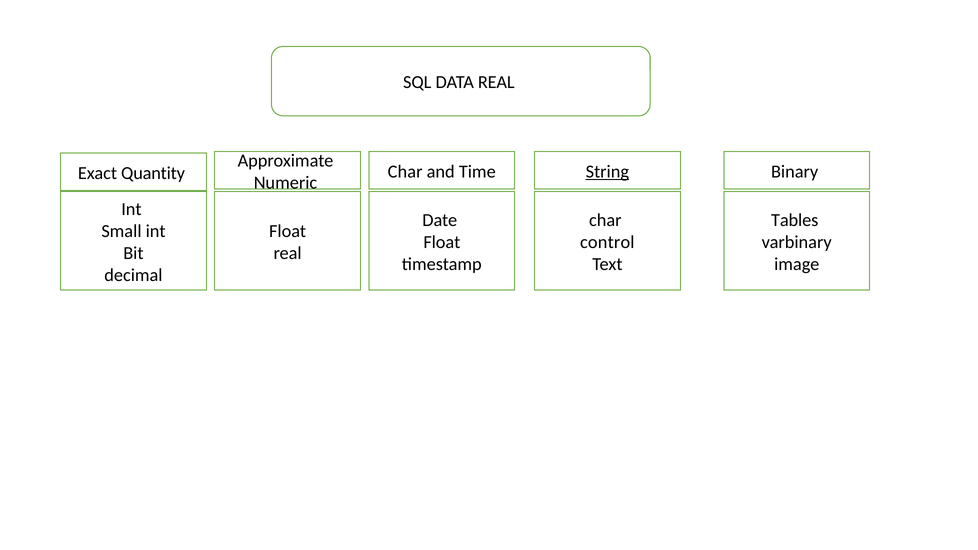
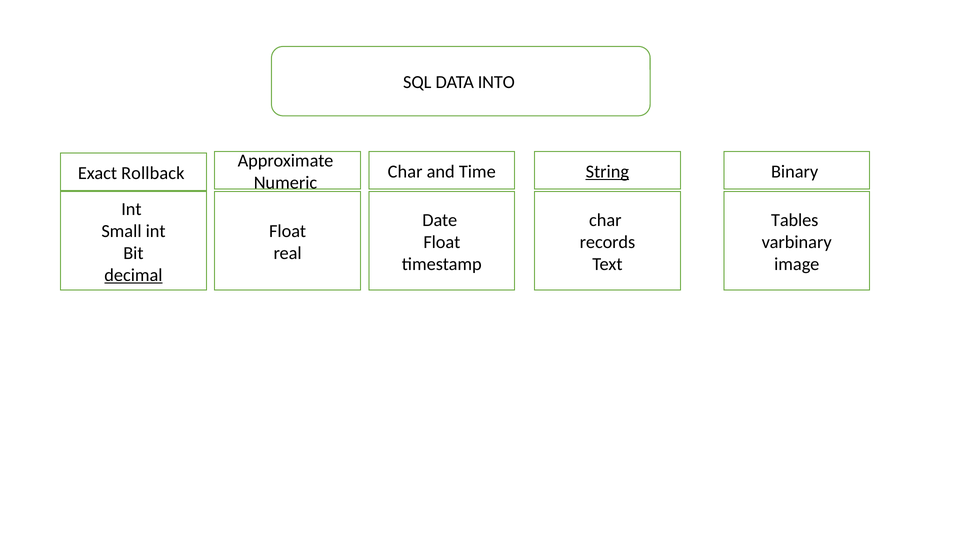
DATA REAL: REAL -> INTO
Quantity: Quantity -> Rollback
control: control -> records
decimal underline: none -> present
